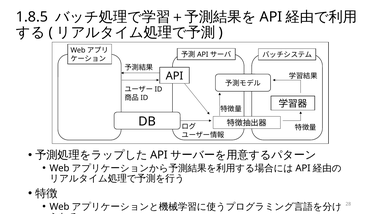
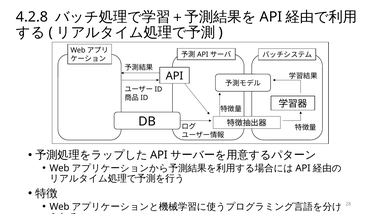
1.8.5: 1.8.5 -> 4.2.8
